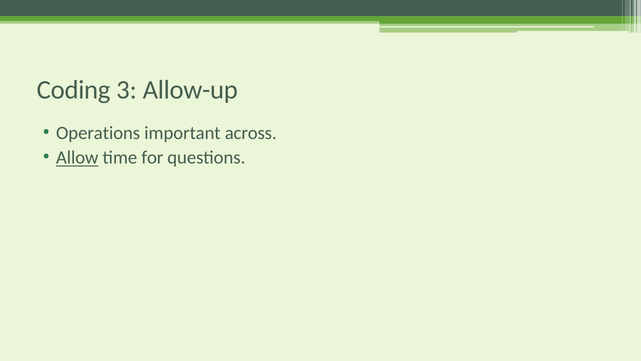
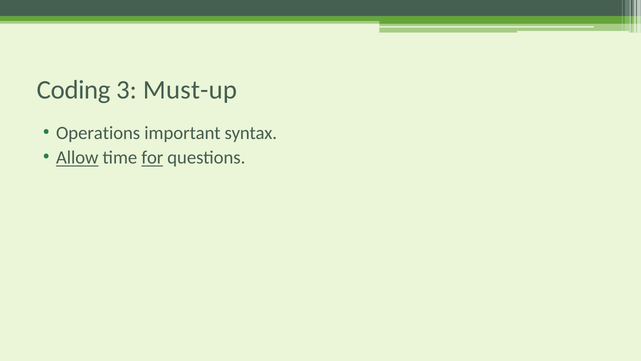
Allow-up: Allow-up -> Must-up
across: across -> syntax
for underline: none -> present
